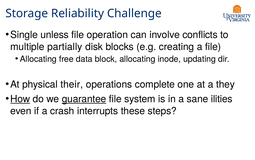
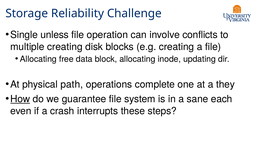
multiple partially: partially -> creating
their: their -> path
guarantee underline: present -> none
ilities: ilities -> each
